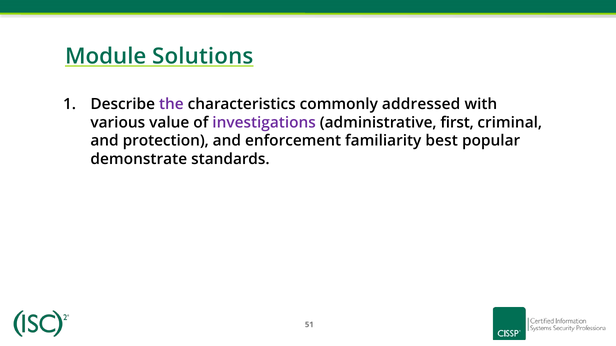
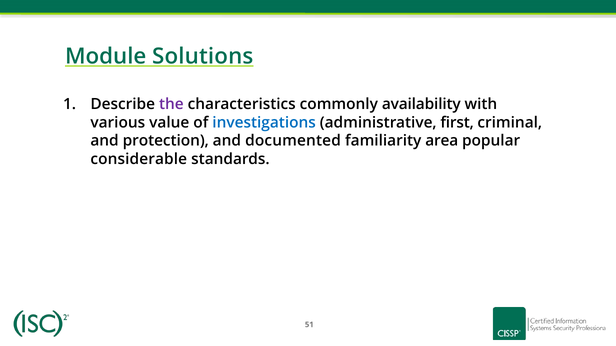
addressed: addressed -> availability
investigations colour: purple -> blue
enforcement: enforcement -> documented
best: best -> area
demonstrate: demonstrate -> considerable
